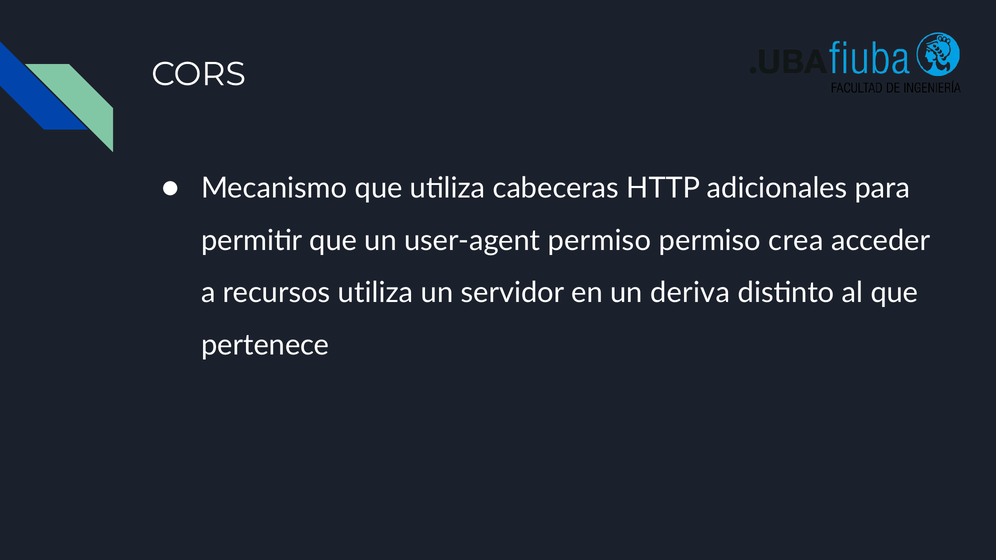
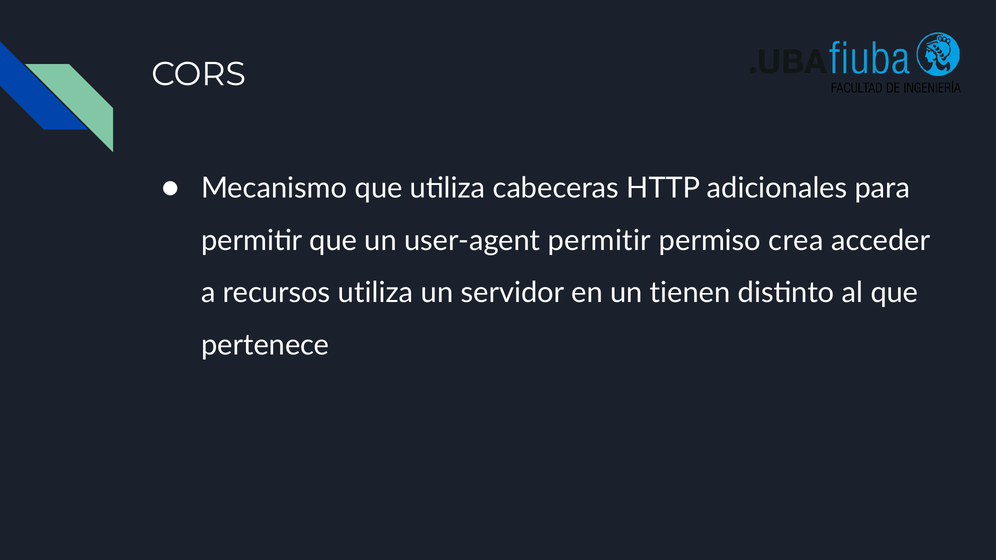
user-agent permiso: permiso -> permitir
deriva: deriva -> tienen
